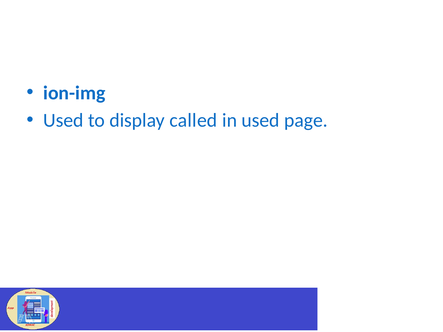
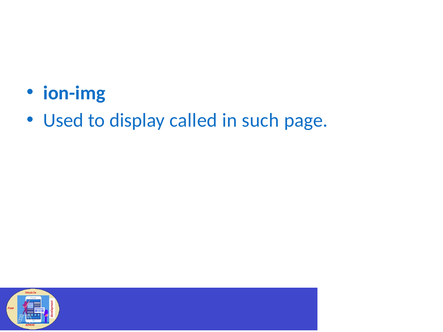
in used: used -> such
